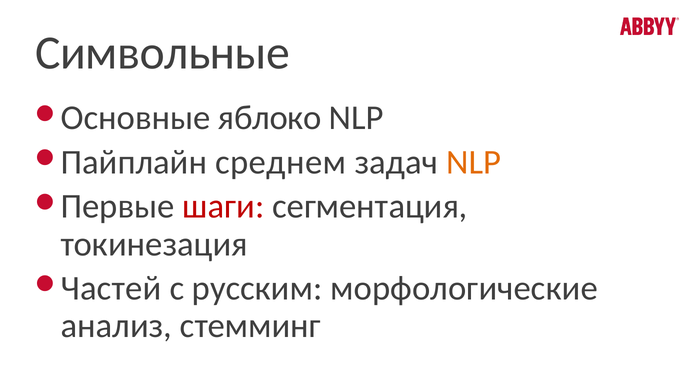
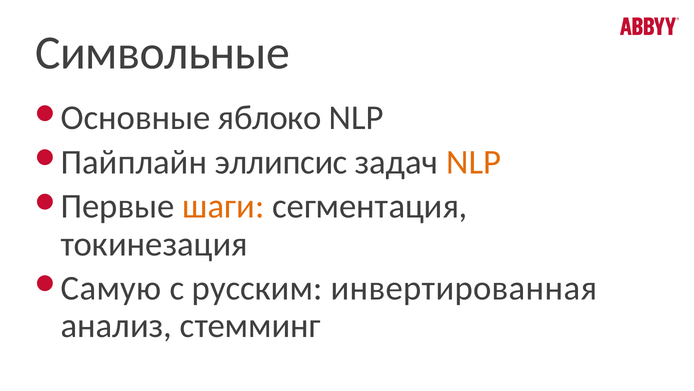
среднем: среднем -> эллипсис
шаги colour: red -> orange
Частей: Частей -> Самую
морфологические: морфологические -> инвертированная
